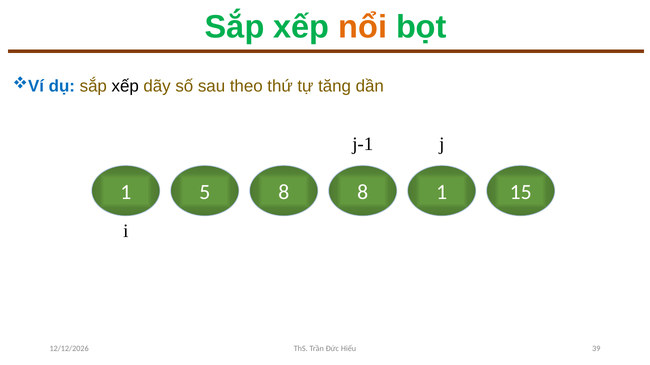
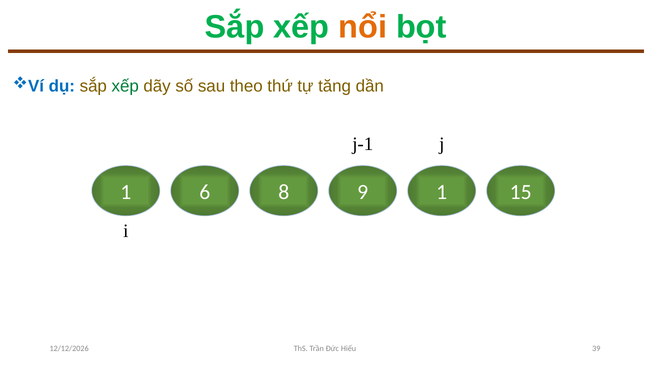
xếp at (125, 86) colour: black -> green
5: 5 -> 6
8 8: 8 -> 9
